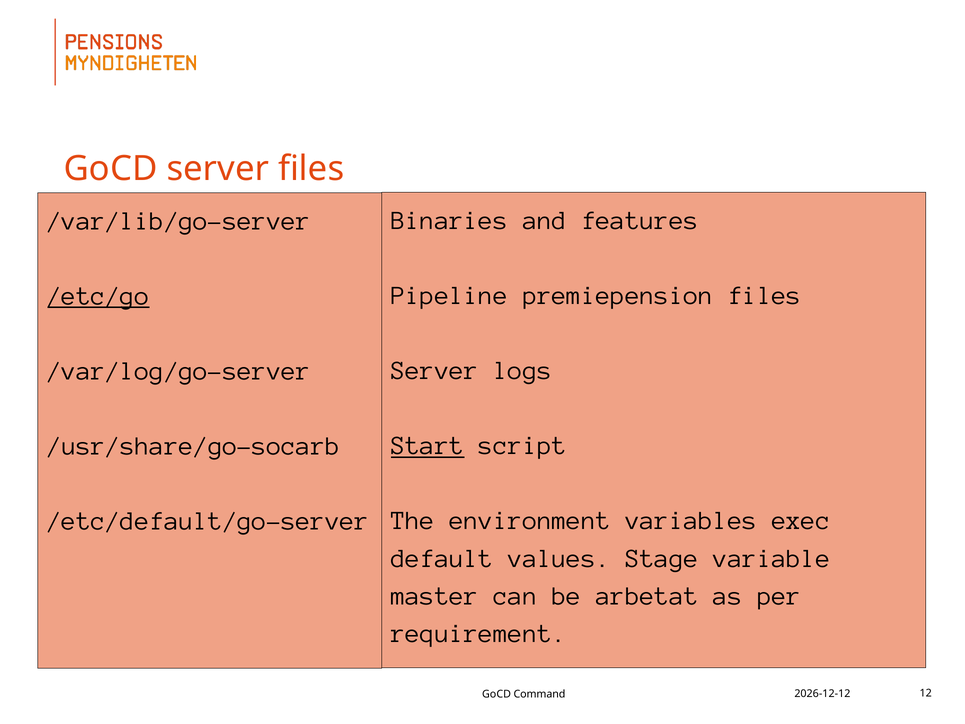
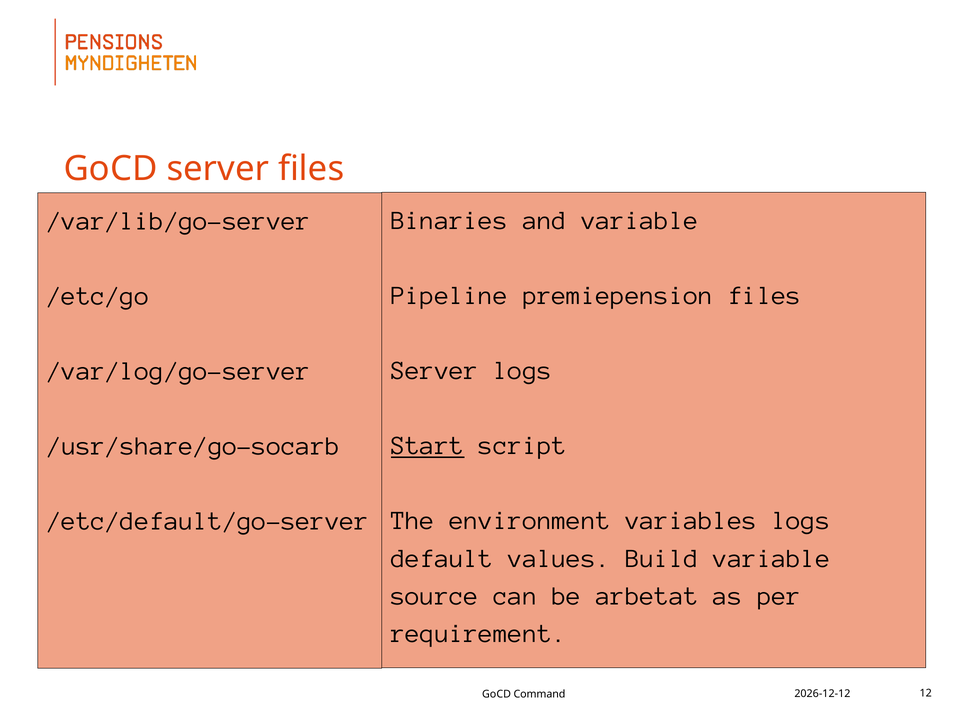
and features: features -> variable
/etc/go underline: present -> none
variables exec: exec -> logs
Stage: Stage -> Build
master: master -> source
